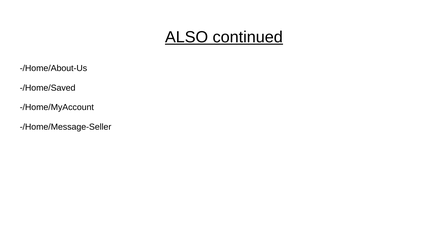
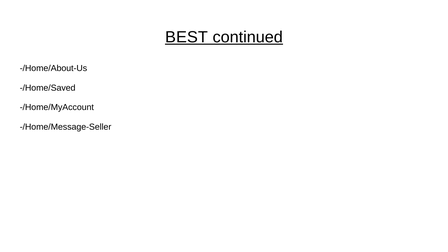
ALSO: ALSO -> BEST
